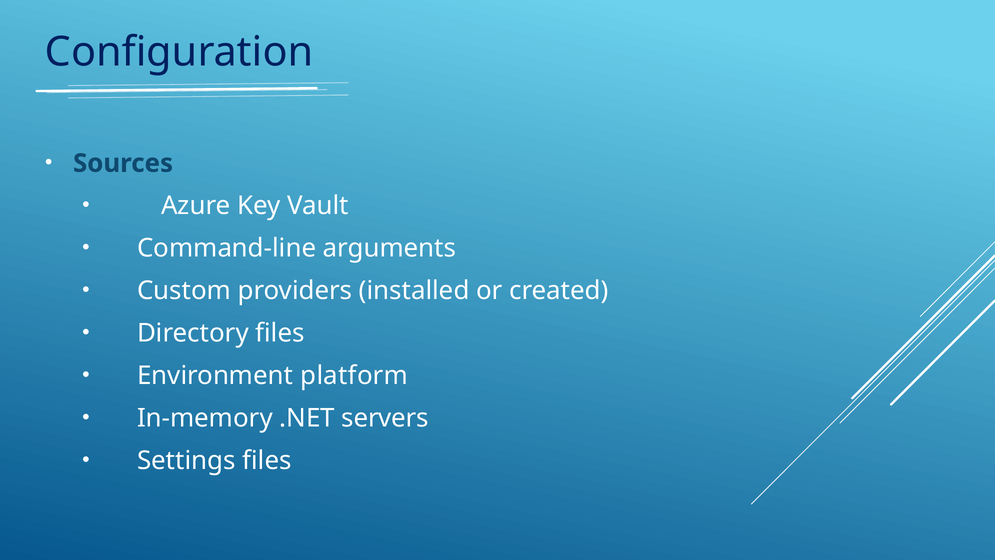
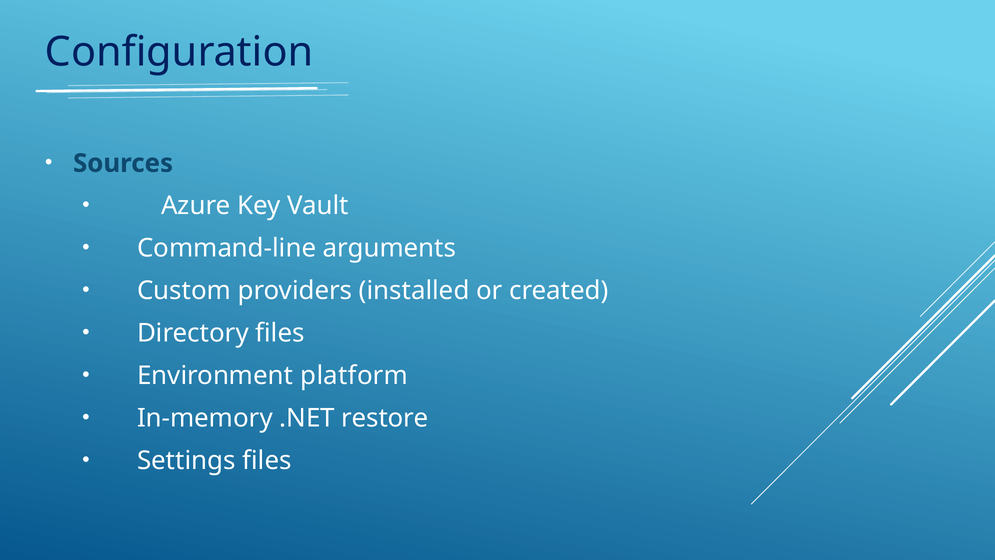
servers: servers -> restore
